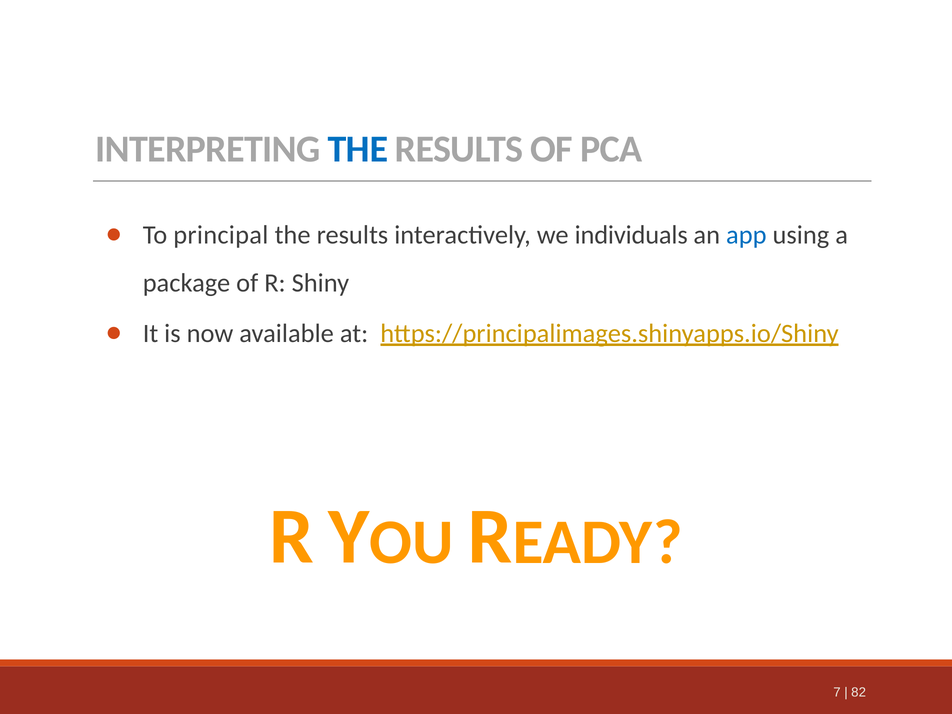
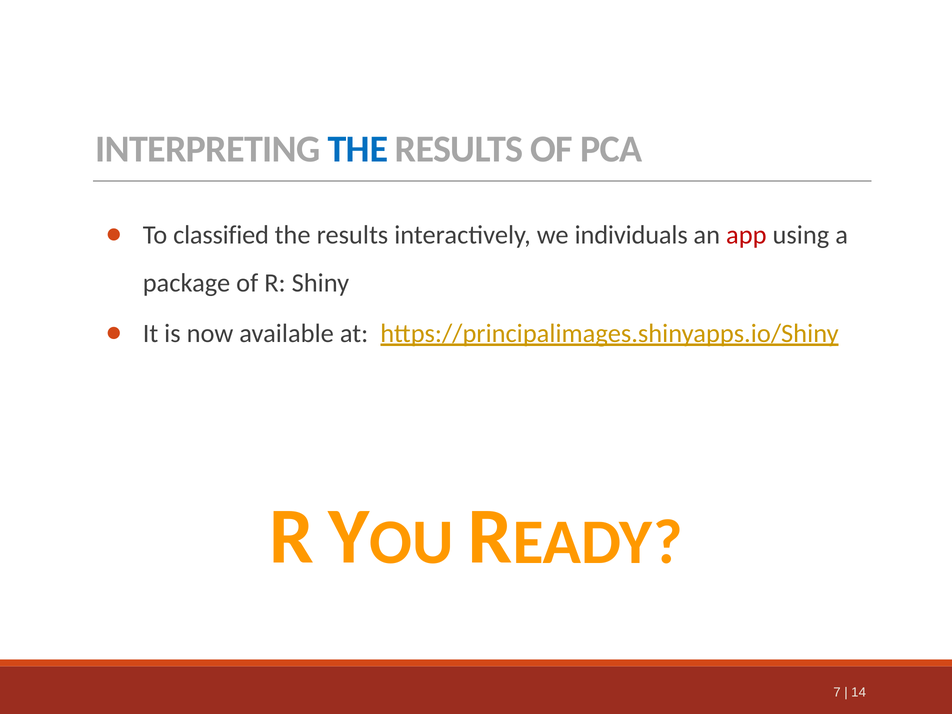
principal: principal -> classified
app colour: blue -> red
82: 82 -> 14
